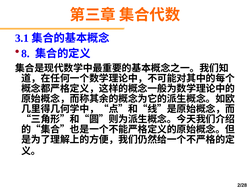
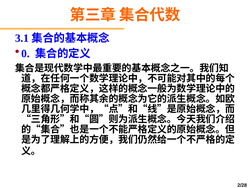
8: 8 -> 0
